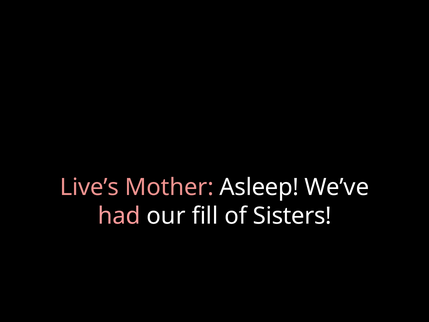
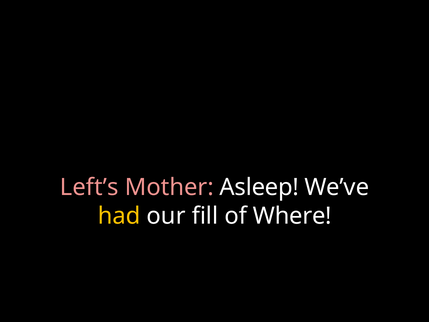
Live’s: Live’s -> Left’s
had colour: pink -> yellow
Sisters: Sisters -> Where
